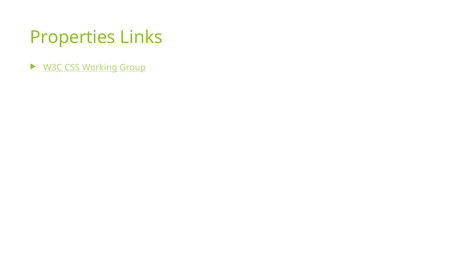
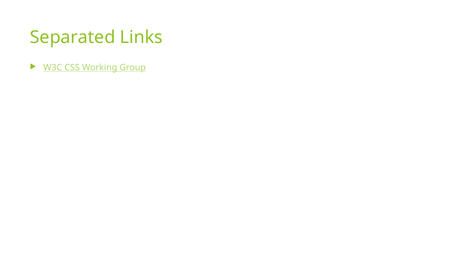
Properties: Properties -> Separated
